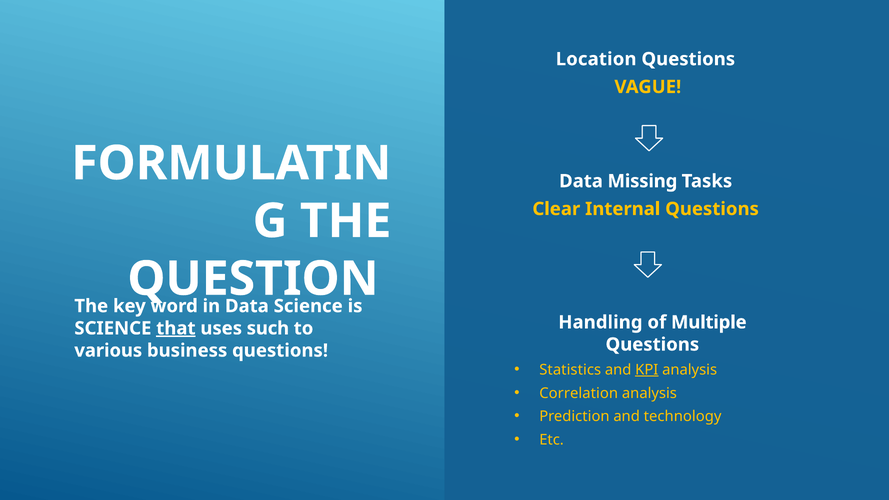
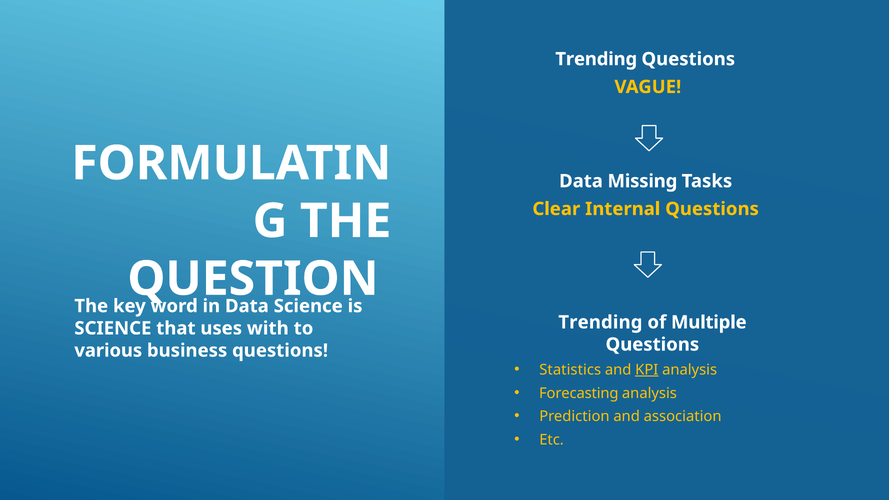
Location at (596, 59): Location -> Trending
Handling at (600, 322): Handling -> Trending
that underline: present -> none
such: such -> with
Correlation: Correlation -> Forecasting
technology: technology -> association
